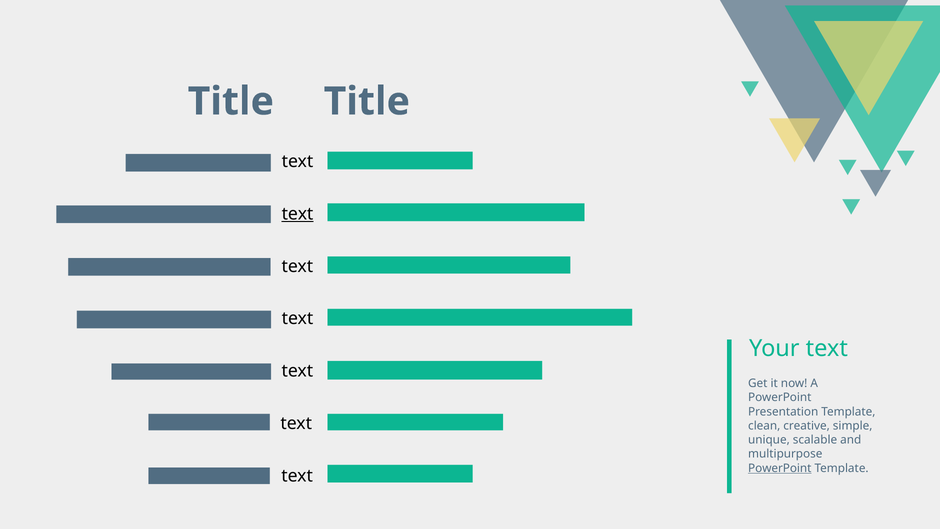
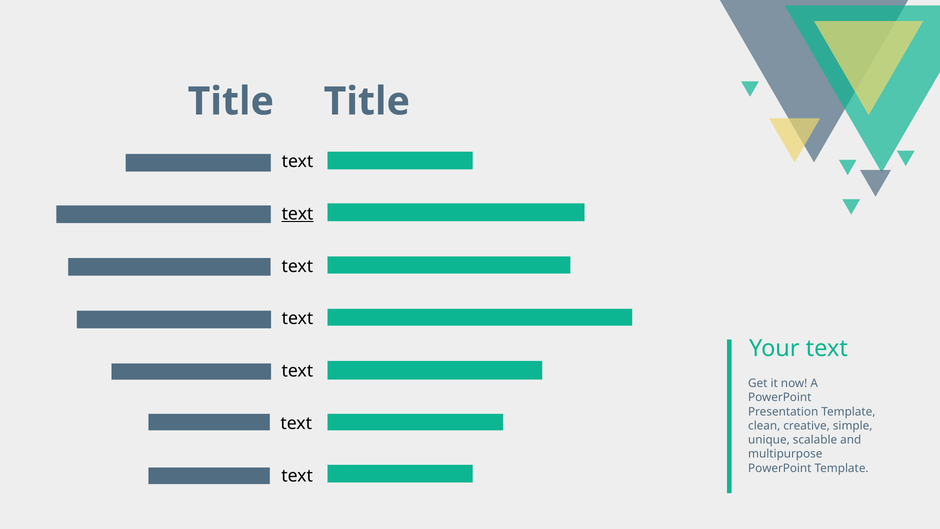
PowerPoint at (780, 468) underline: present -> none
